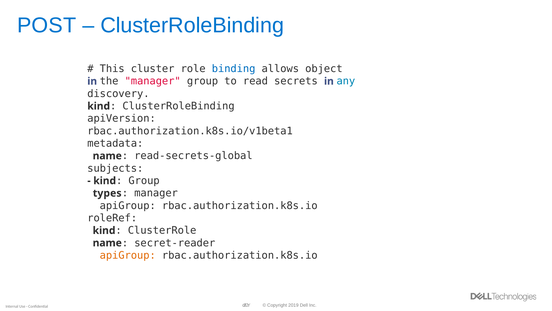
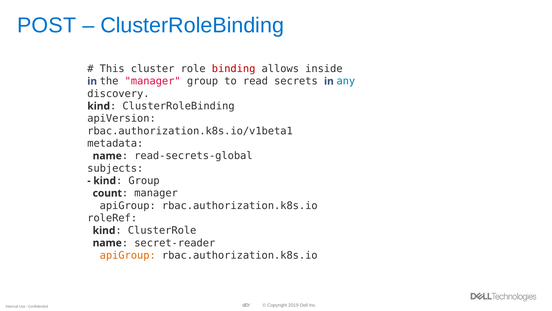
binding colour: blue -> red
object: object -> inside
types: types -> count
